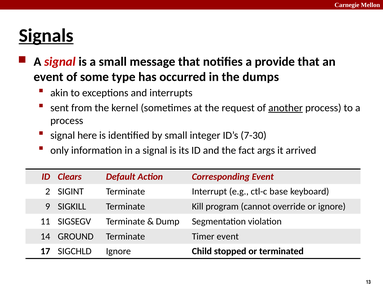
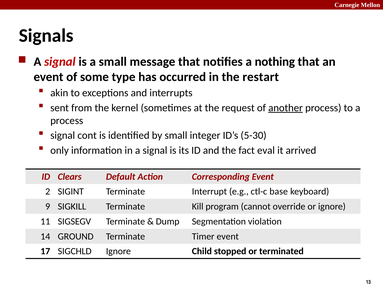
Signals underline: present -> none
provide: provide -> nothing
dumps: dumps -> restart
here: here -> cont
7-30: 7-30 -> 5-30
args: args -> eval
